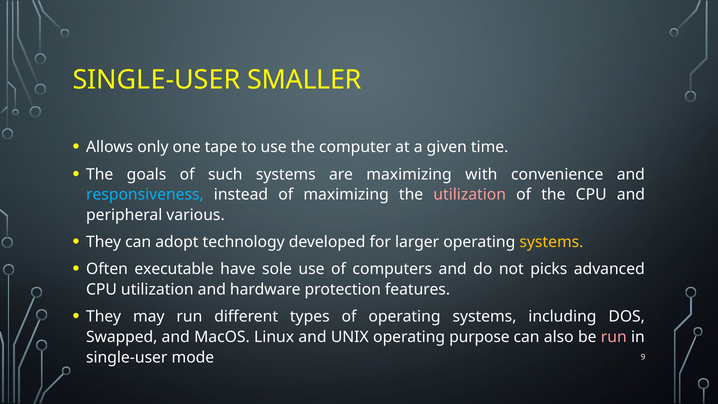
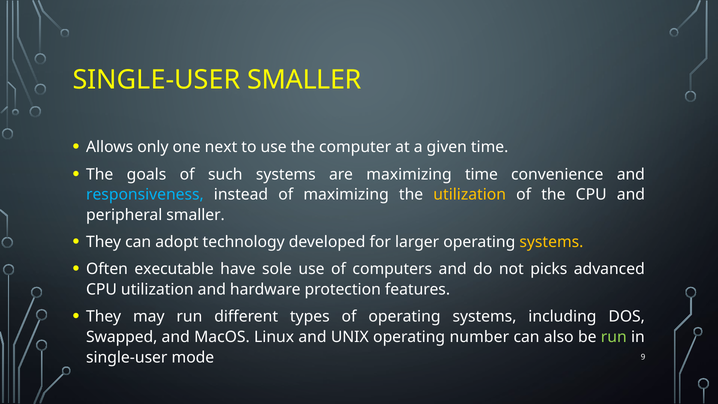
tape: tape -> next
maximizing with: with -> time
utilization at (470, 195) colour: pink -> yellow
peripheral various: various -> smaller
purpose: purpose -> number
run at (614, 337) colour: pink -> light green
